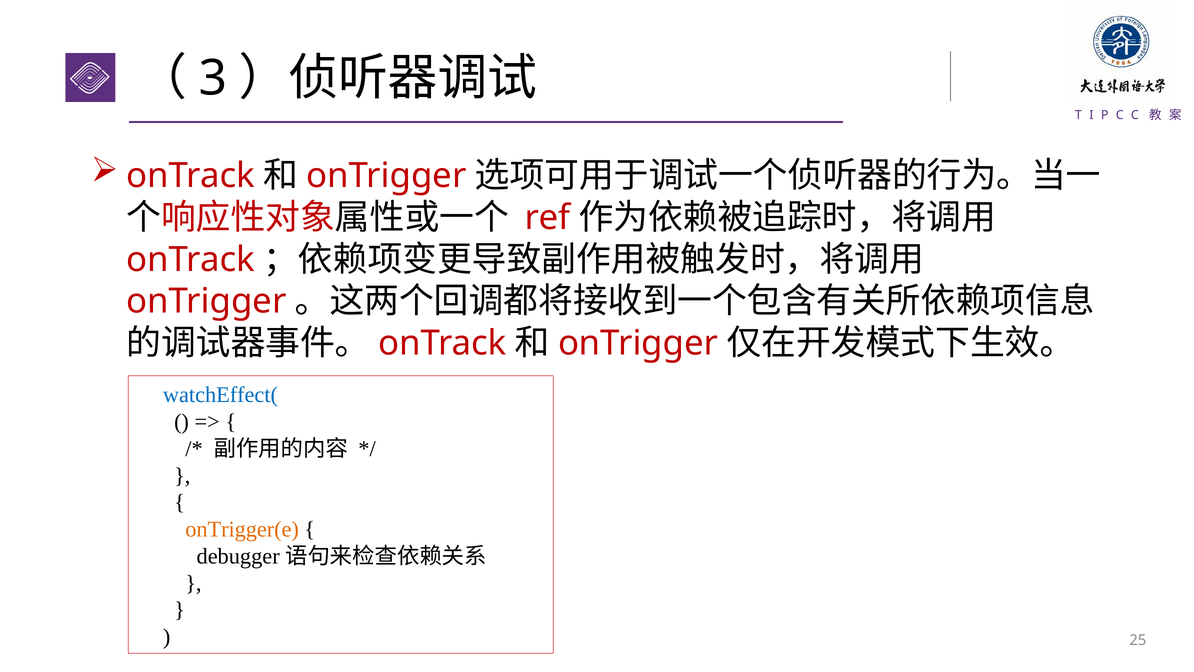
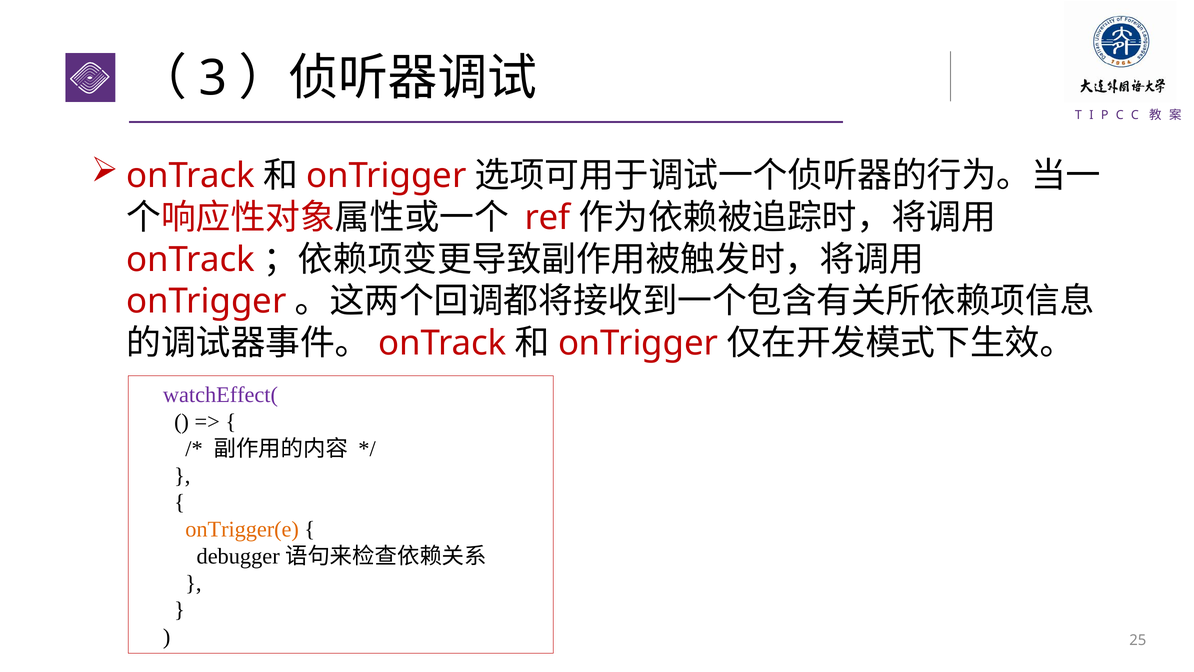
watchEffect( colour: blue -> purple
